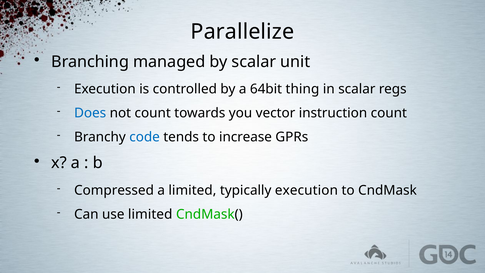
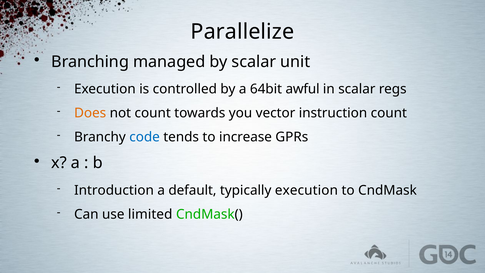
thing: thing -> awful
Does colour: blue -> orange
Compressed: Compressed -> Introduction
a limited: limited -> default
